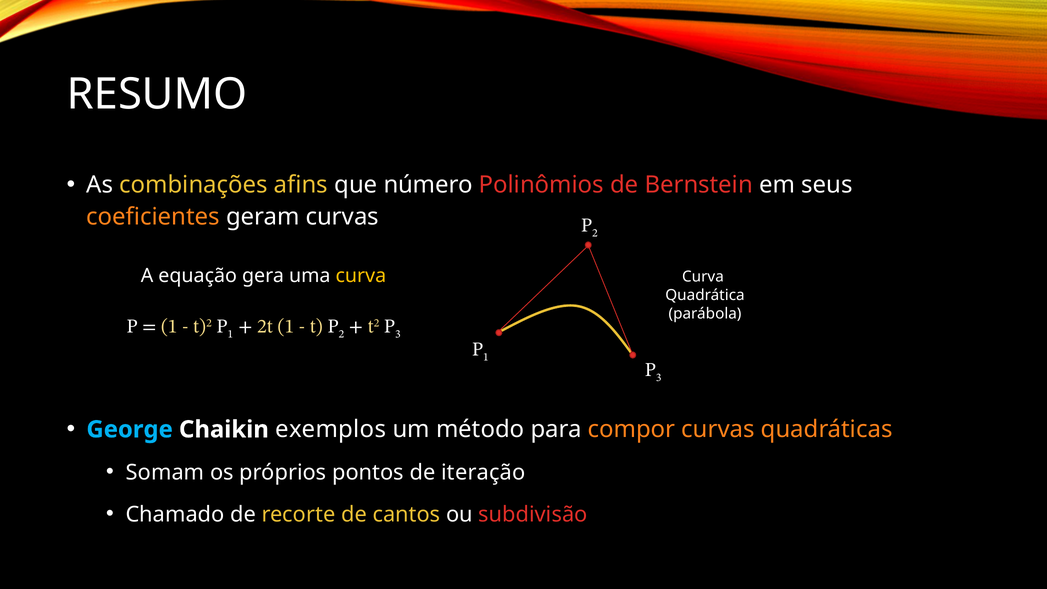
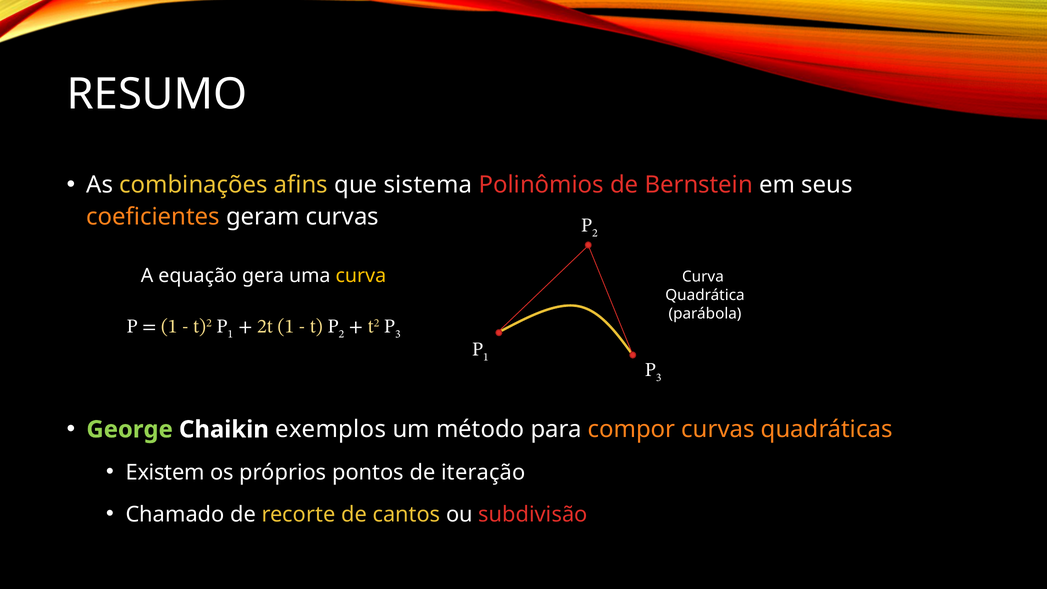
número: número -> sistema
George colour: light blue -> light green
Somam: Somam -> Existem
